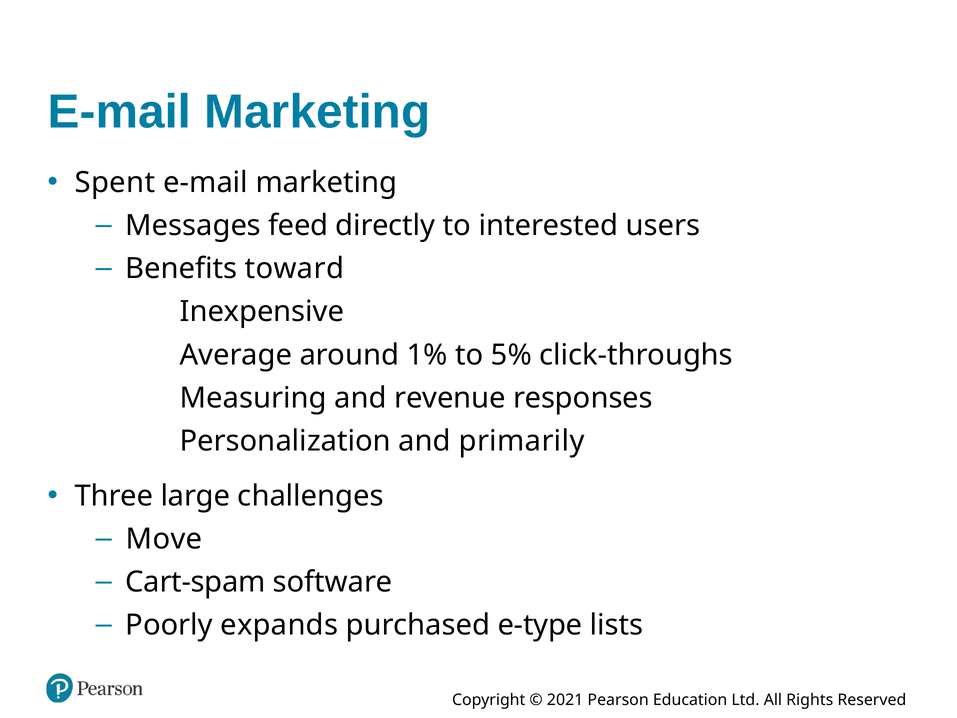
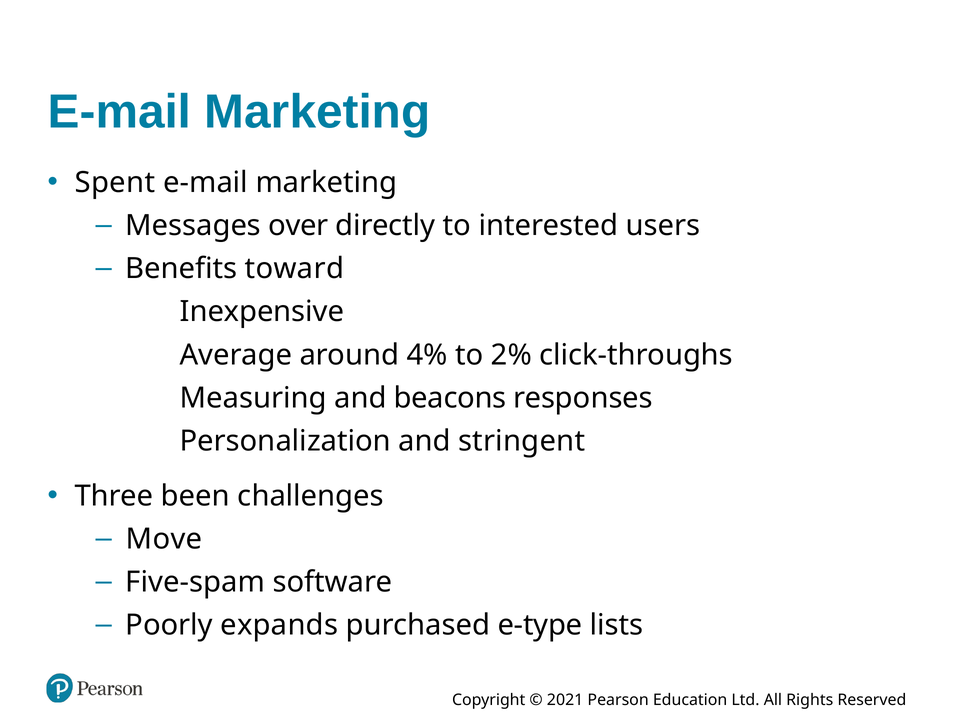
feed: feed -> over
1%: 1% -> 4%
5%: 5% -> 2%
revenue: revenue -> beacons
primarily: primarily -> stringent
large: large -> been
Cart-spam: Cart-spam -> Five-spam
